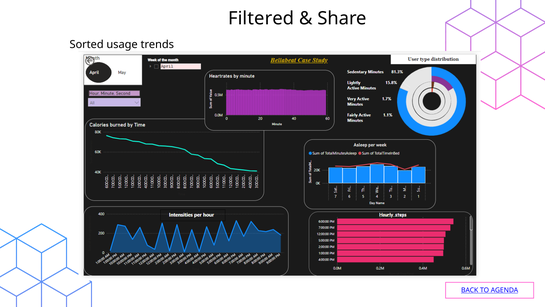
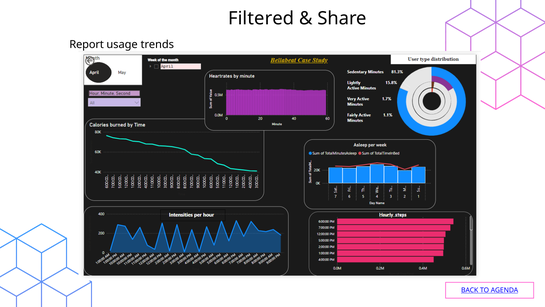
Sorted: Sorted -> Report
